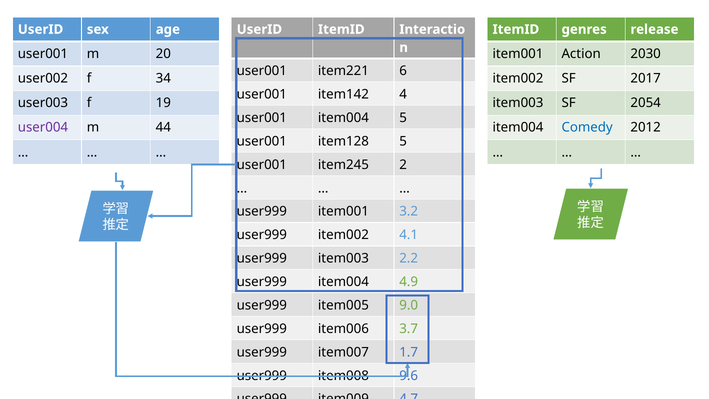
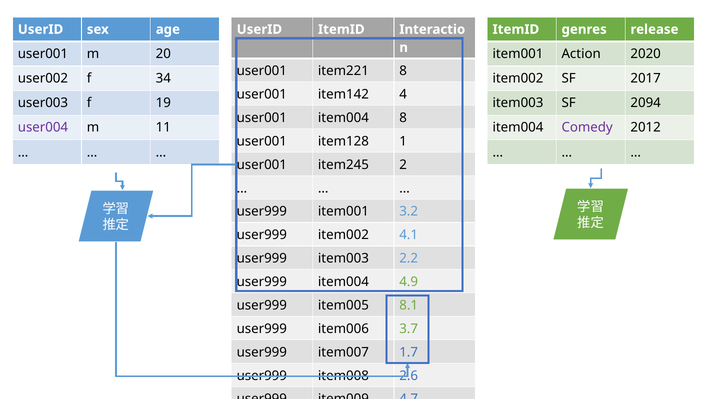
2030: 2030 -> 2020
item221 6: 6 -> 8
2054: 2054 -> 2094
item004 5: 5 -> 8
44: 44 -> 11
Comedy colour: blue -> purple
item128 5: 5 -> 1
9.0: 9.0 -> 8.1
9.6: 9.6 -> 2.6
